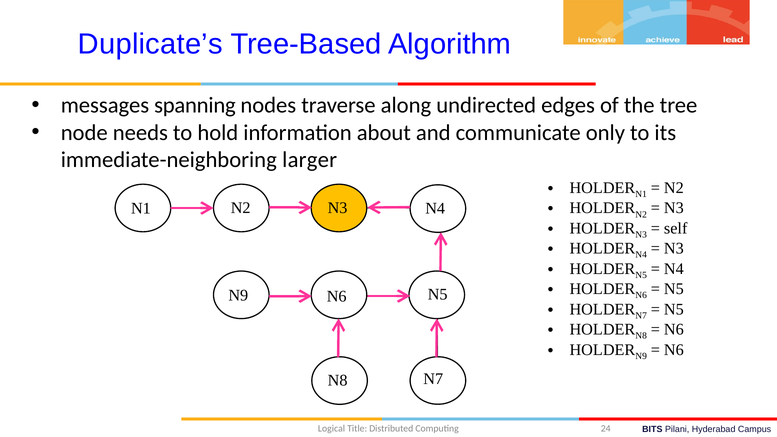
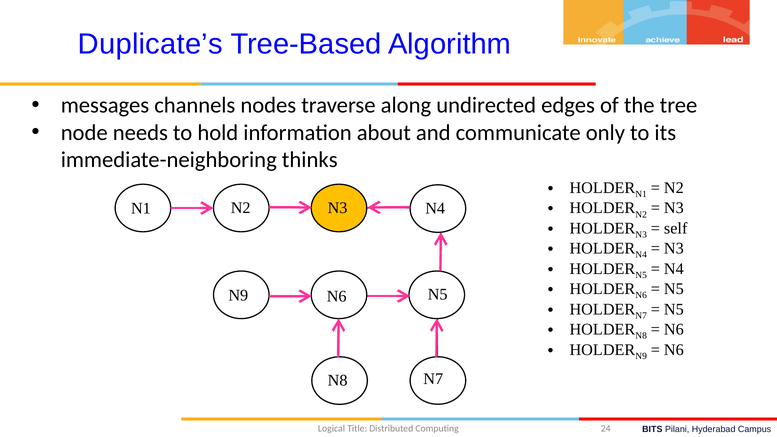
spanning: spanning -> channels
larger: larger -> thinks
